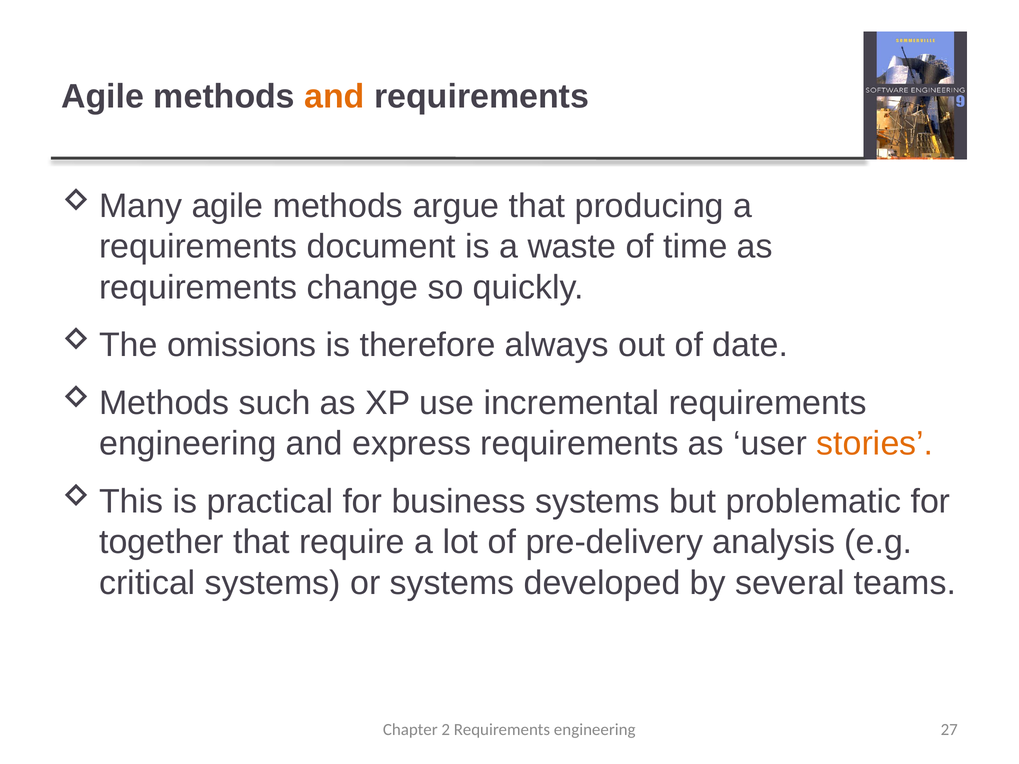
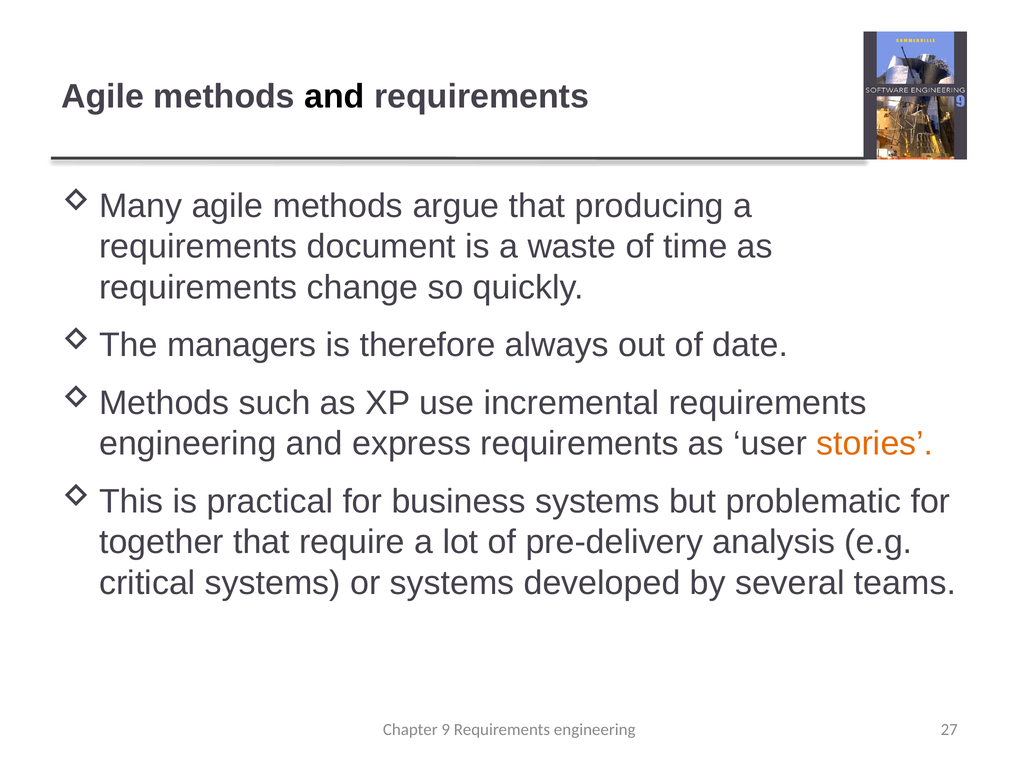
and at (334, 97) colour: orange -> black
omissions: omissions -> managers
2: 2 -> 9
